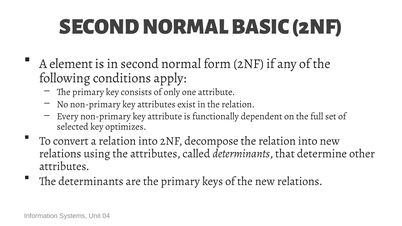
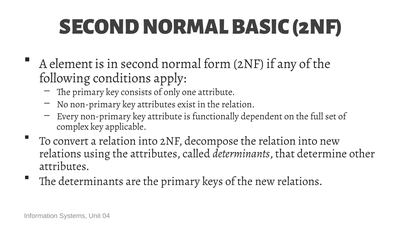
selected: selected -> complex
optimizes: optimizes -> applicable
